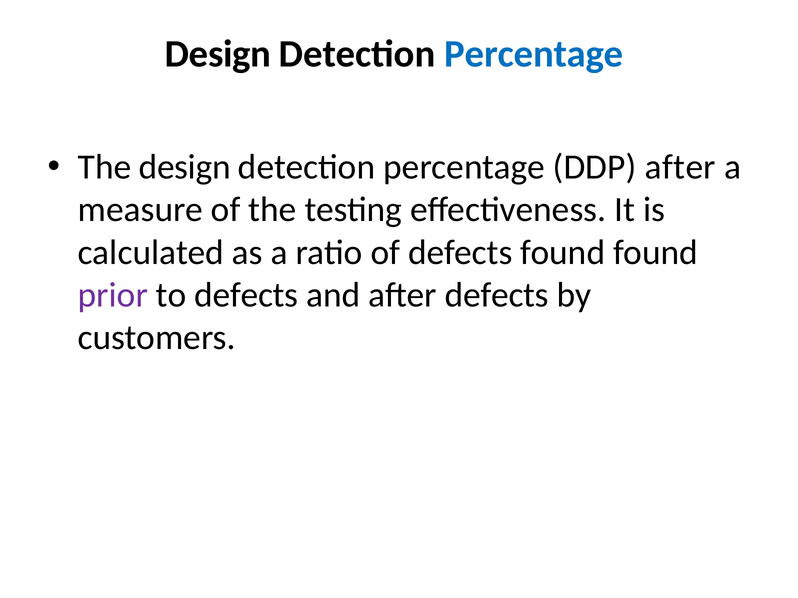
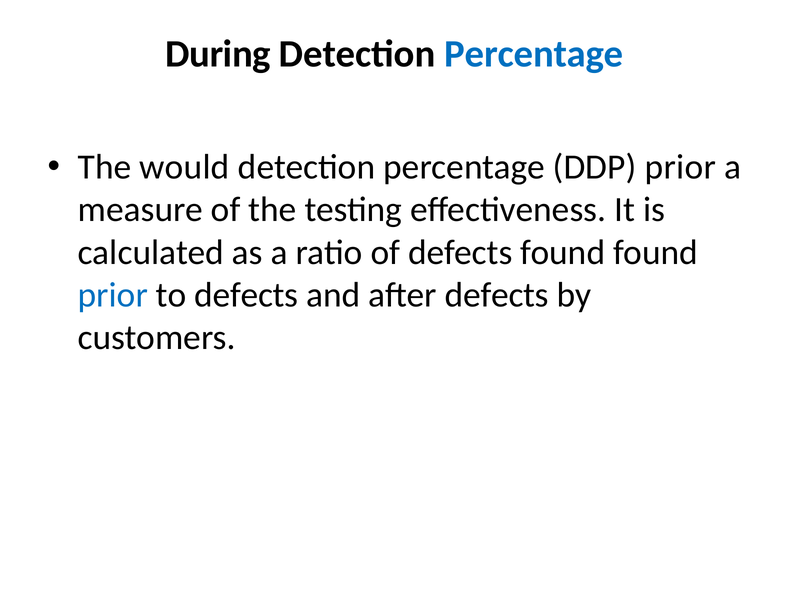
Design at (218, 54): Design -> During
The design: design -> would
DDP after: after -> prior
prior at (113, 295) colour: purple -> blue
